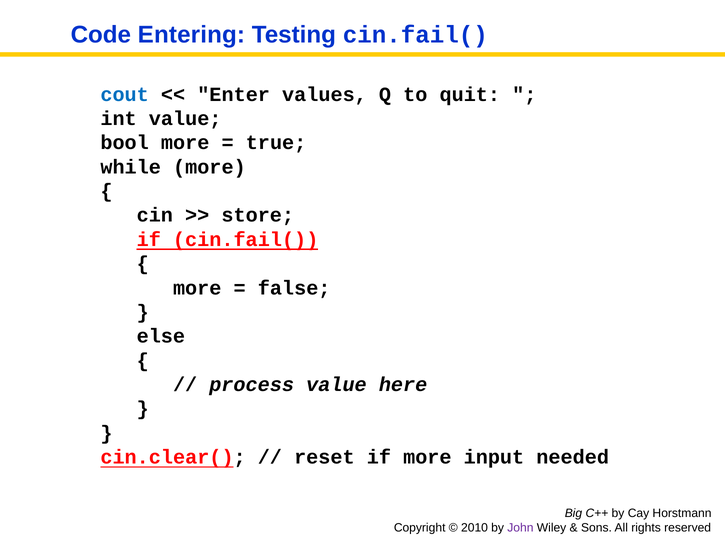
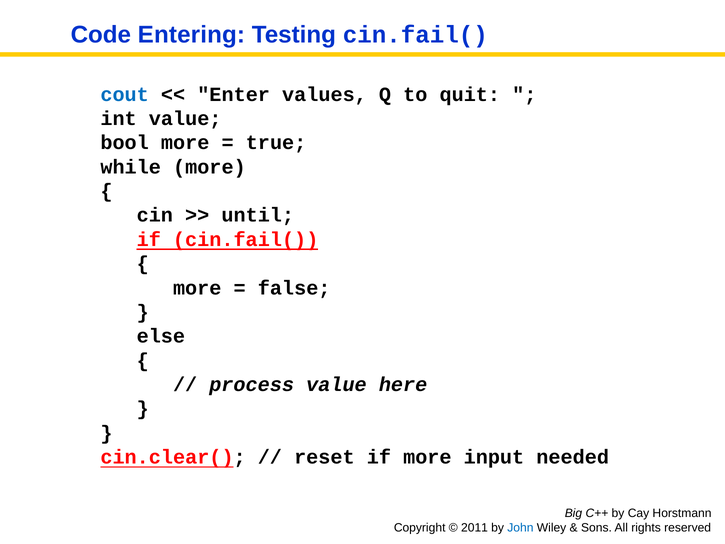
store: store -> until
2010: 2010 -> 2011
John colour: purple -> blue
